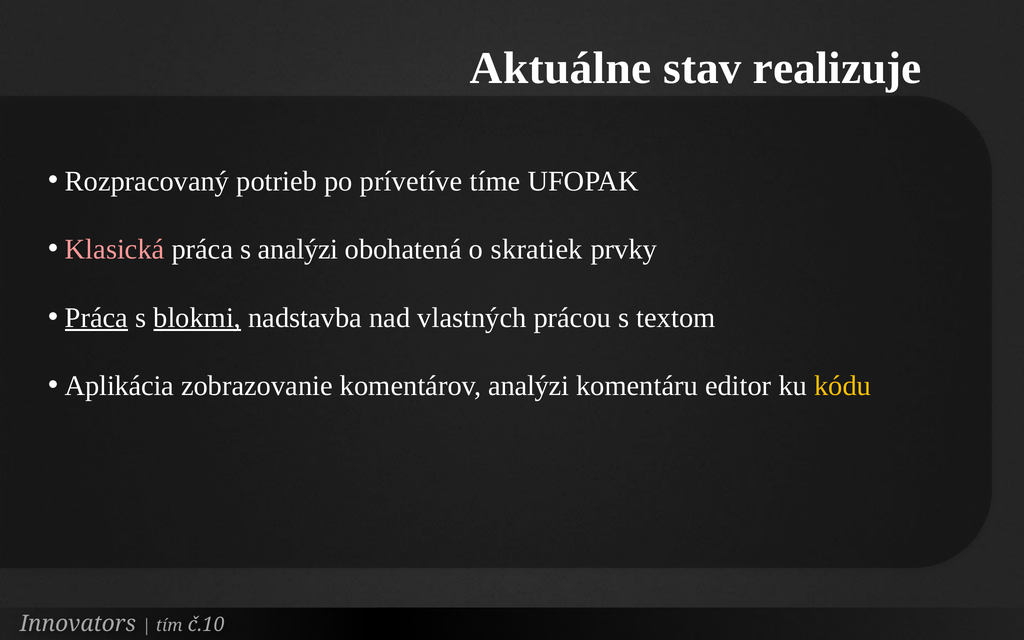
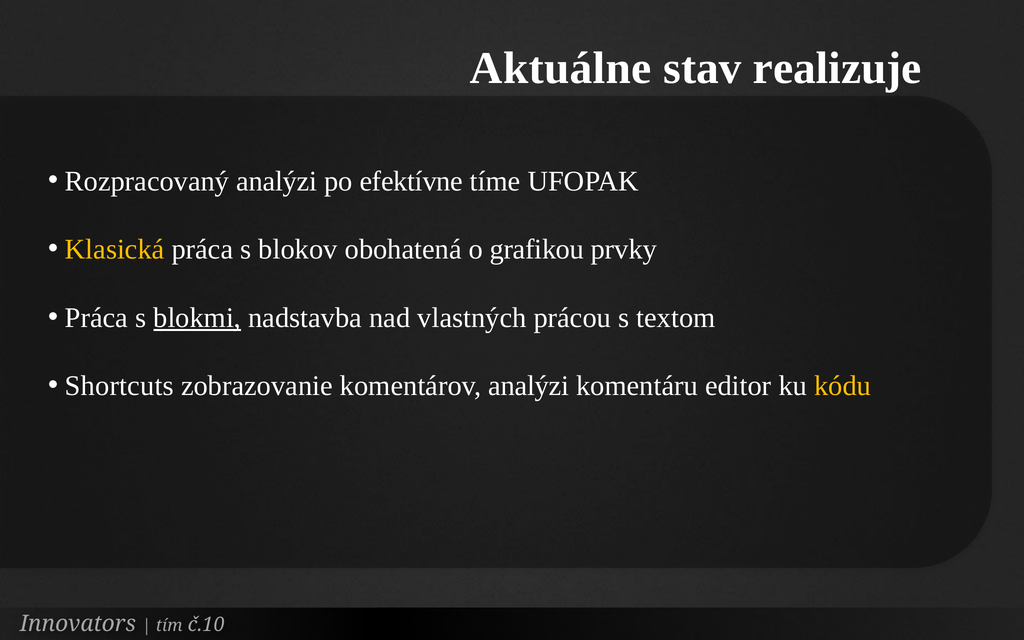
Rozpracovaný potrieb: potrieb -> analýzi
prívetíve: prívetíve -> efektívne
Klasická colour: pink -> yellow
s analýzi: analýzi -> blokov
skratiek: skratiek -> grafikou
Práca at (96, 318) underline: present -> none
Aplikácia: Aplikácia -> Shortcuts
